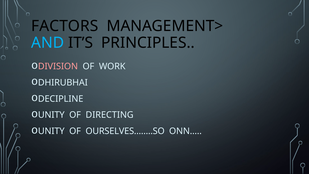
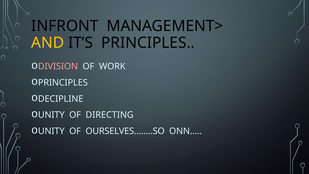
FACTORS: FACTORS -> INFRONT
AND colour: light blue -> yellow
DHIRUBHAI at (63, 83): DHIRUBHAI -> PRINCIPLES
